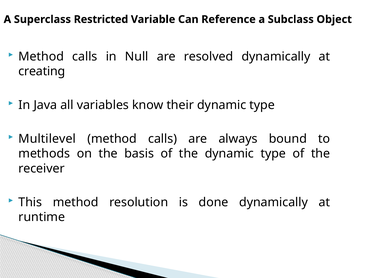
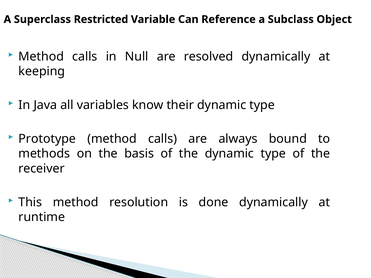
creating: creating -> keeping
Multilevel: Multilevel -> Prototype
